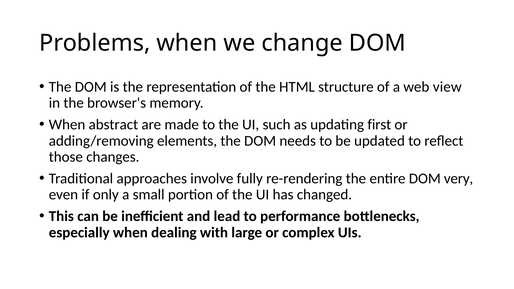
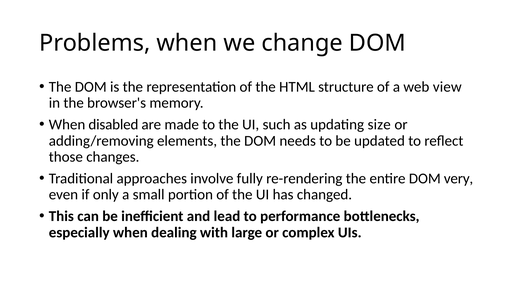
abstract: abstract -> disabled
first: first -> size
